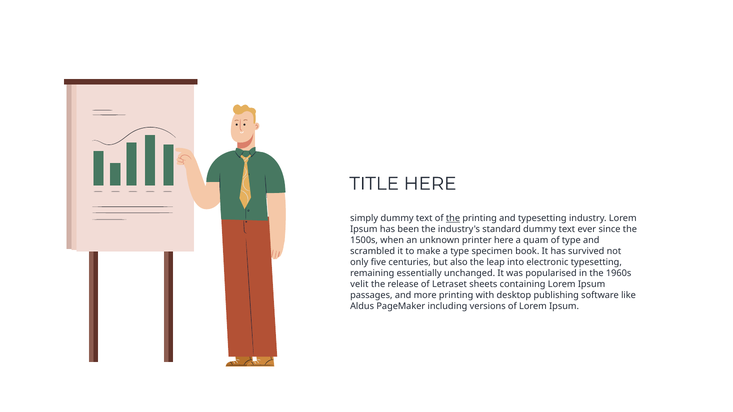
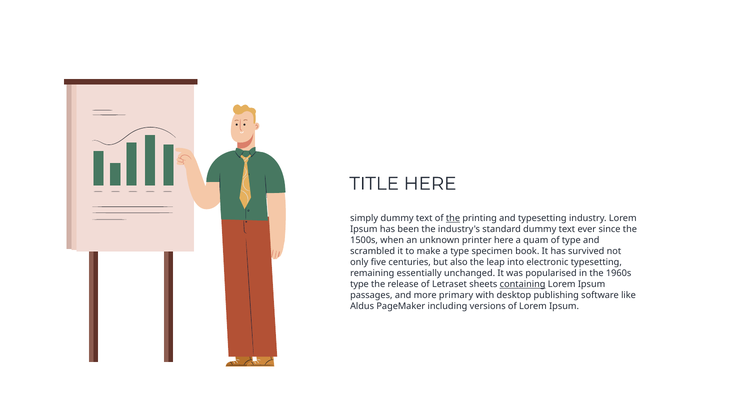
velit at (359, 284): velit -> type
containing underline: none -> present
more printing: printing -> primary
